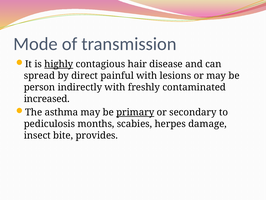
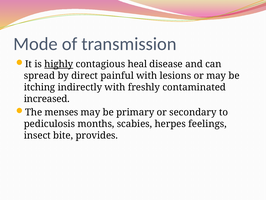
hair: hair -> heal
person: person -> itching
asthma: asthma -> menses
primary underline: present -> none
damage: damage -> feelings
